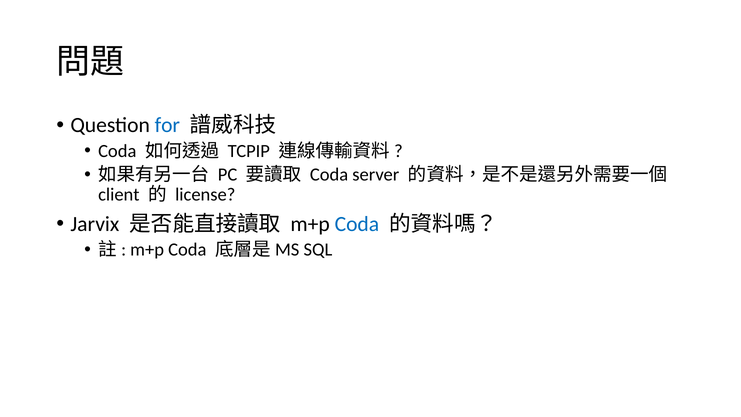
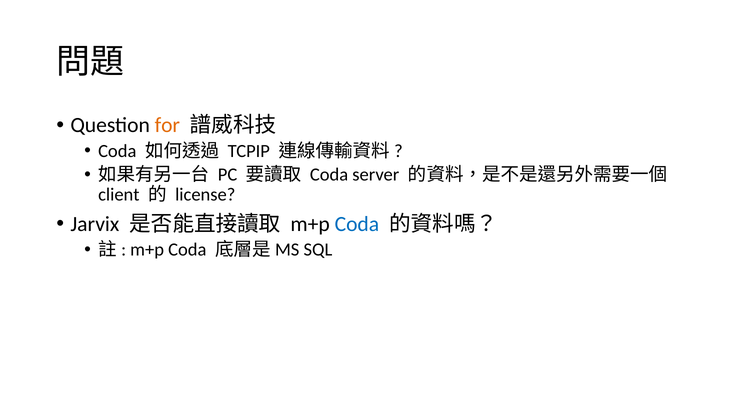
for colour: blue -> orange
